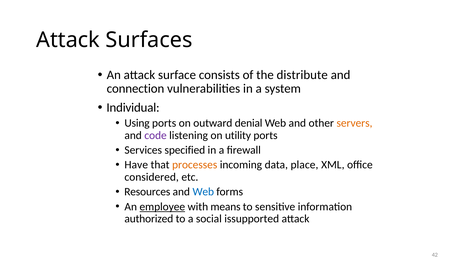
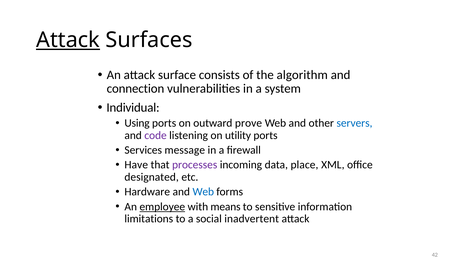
Attack at (68, 40) underline: none -> present
distribute: distribute -> algorithm
denial: denial -> prove
servers colour: orange -> blue
specified: specified -> message
processes colour: orange -> purple
considered: considered -> designated
Resources: Resources -> Hardware
authorized: authorized -> limitations
issupported: issupported -> inadvertent
